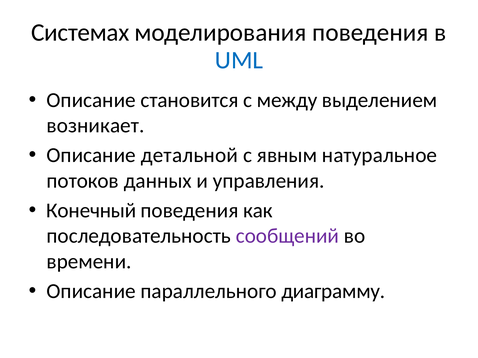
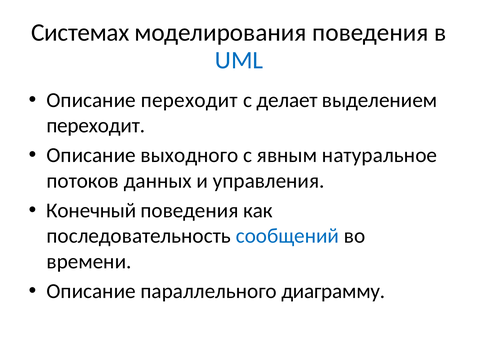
Описание становится: становится -> переходит
между: между -> делает
возникает at (96, 126): возникает -> переходит
детальной: детальной -> выходного
сообщений colour: purple -> blue
